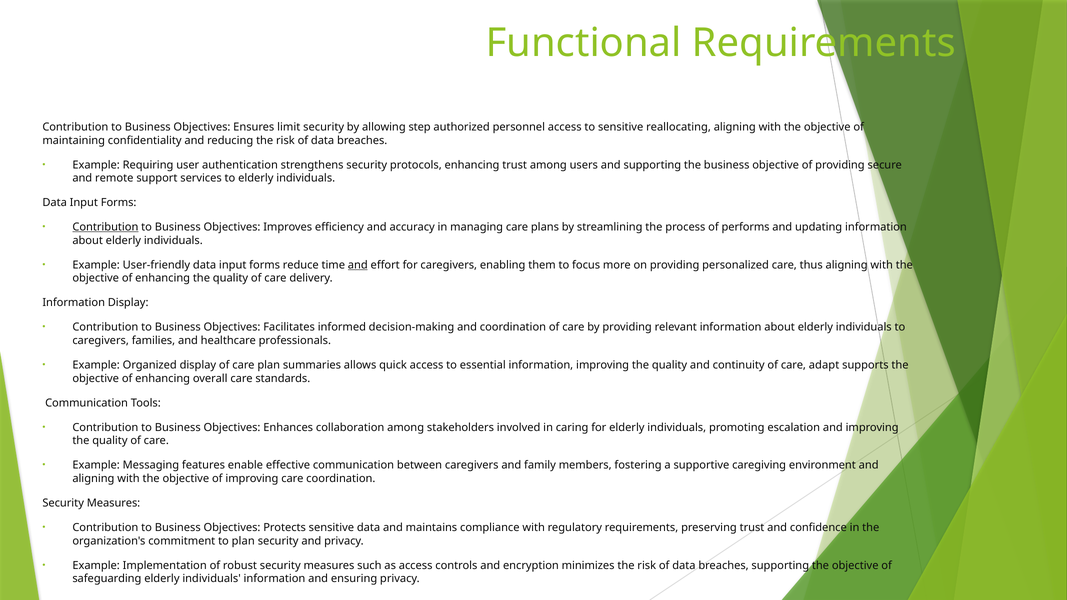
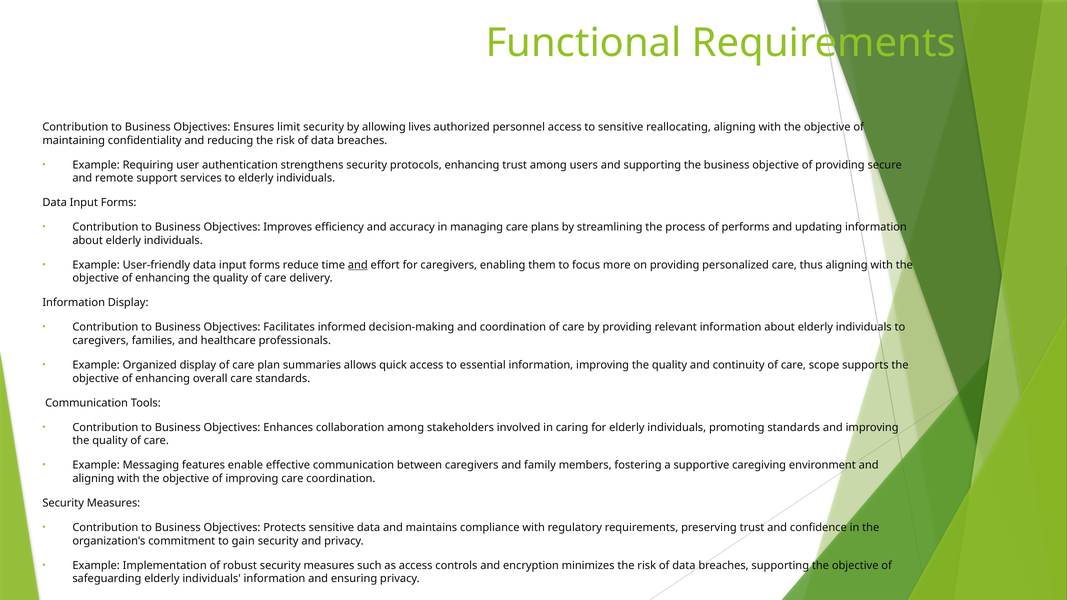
step: step -> lives
Contribution at (105, 227) underline: present -> none
adapt: adapt -> scope
promoting escalation: escalation -> standards
to plan: plan -> gain
